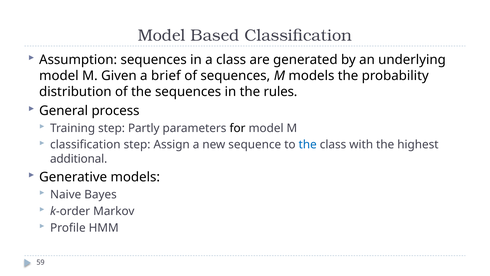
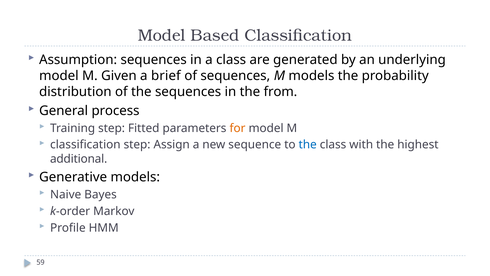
rules: rules -> from
Partly: Partly -> Fitted
for colour: black -> orange
